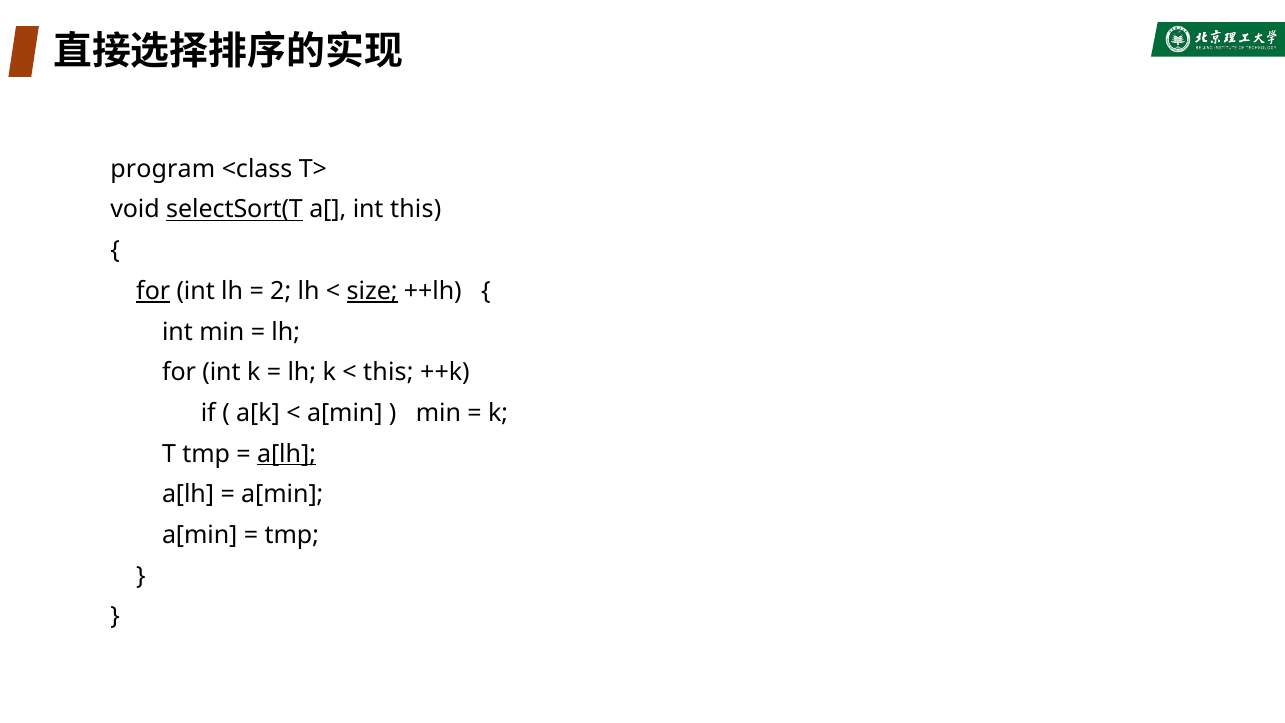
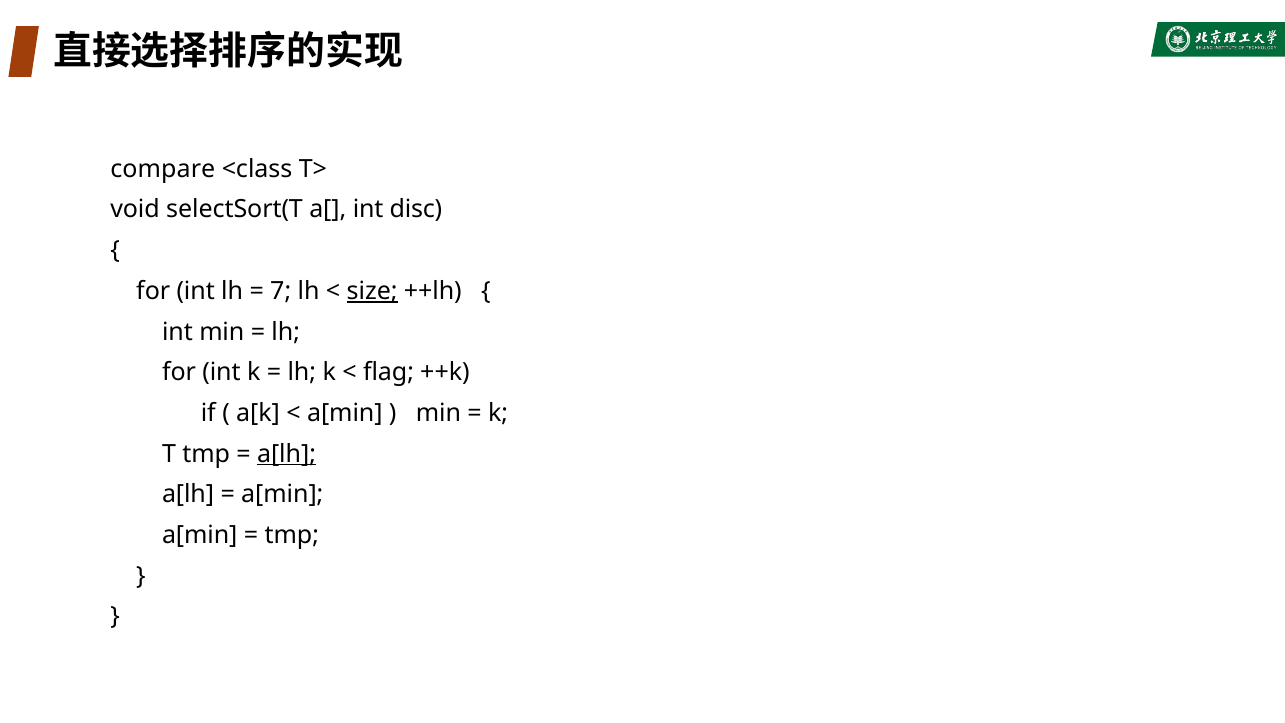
program: program -> compare
selectSort(T underline: present -> none
int this: this -> disc
for at (153, 291) underline: present -> none
2: 2 -> 7
this at (388, 372): this -> flag
